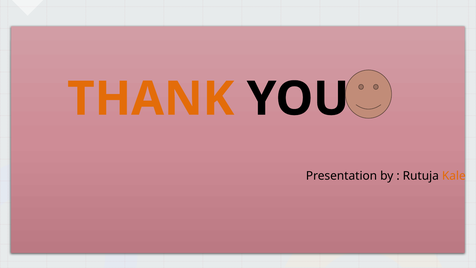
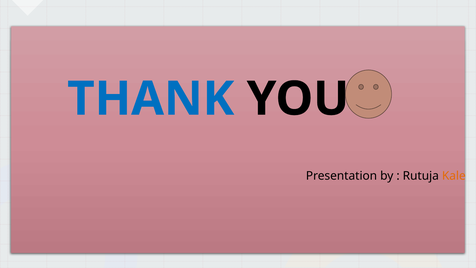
THANK colour: orange -> blue
